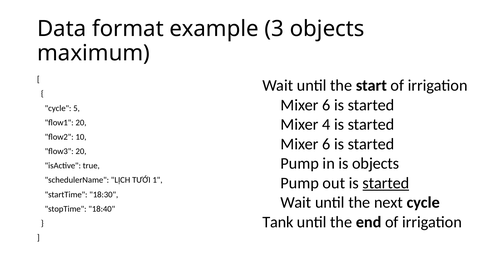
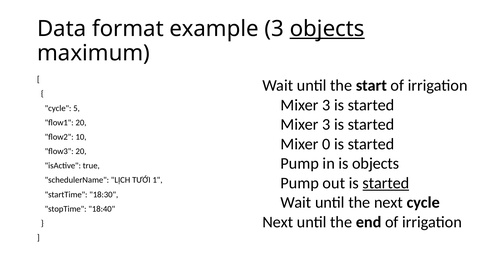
objects at (327, 29) underline: none -> present
6 at (326, 105): 6 -> 3
4 at (326, 124): 4 -> 3
6 at (326, 144): 6 -> 0
Tank at (278, 222): Tank -> Next
